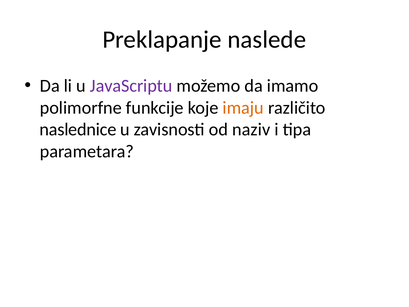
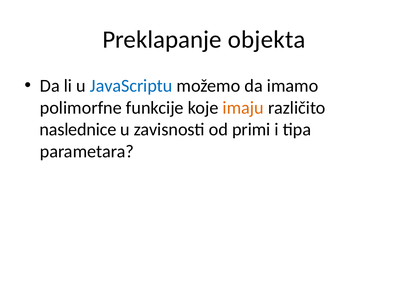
naslede: naslede -> objekta
JavaScriptu colour: purple -> blue
naziv: naziv -> primi
